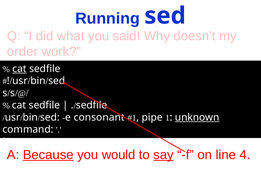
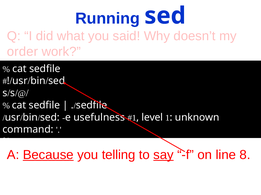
cat at (20, 69) underline: present -> none
consonant: consonant -> usefulness
pipe: pipe -> level
unknown underline: present -> none
would: would -> telling
4: 4 -> 8
